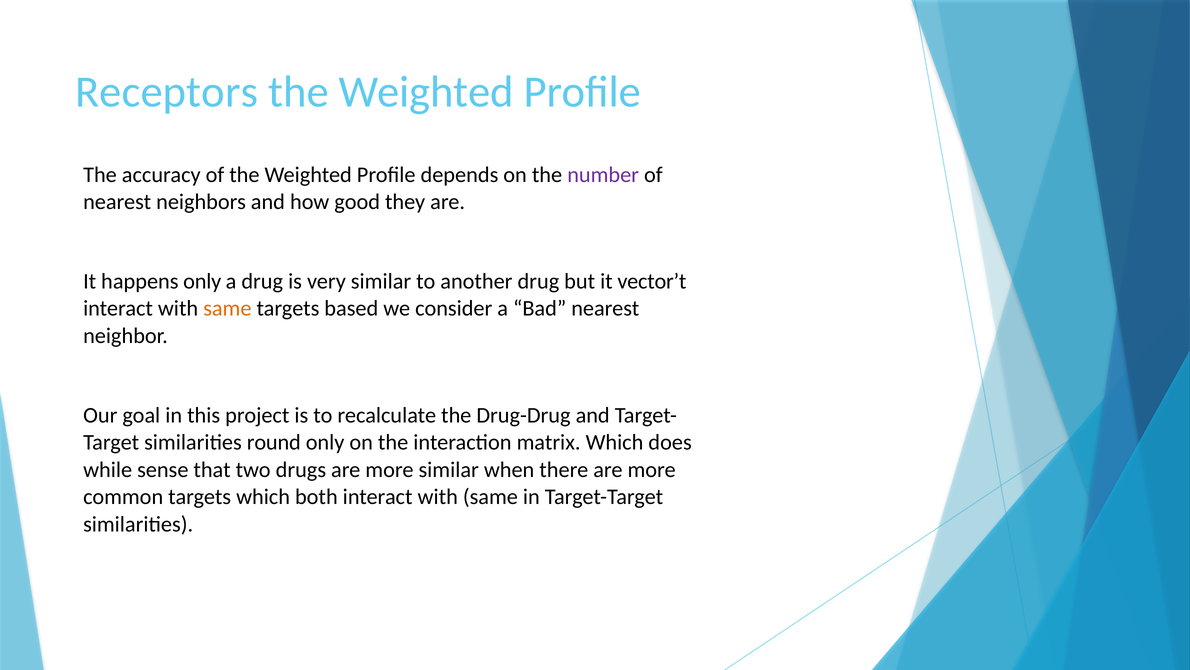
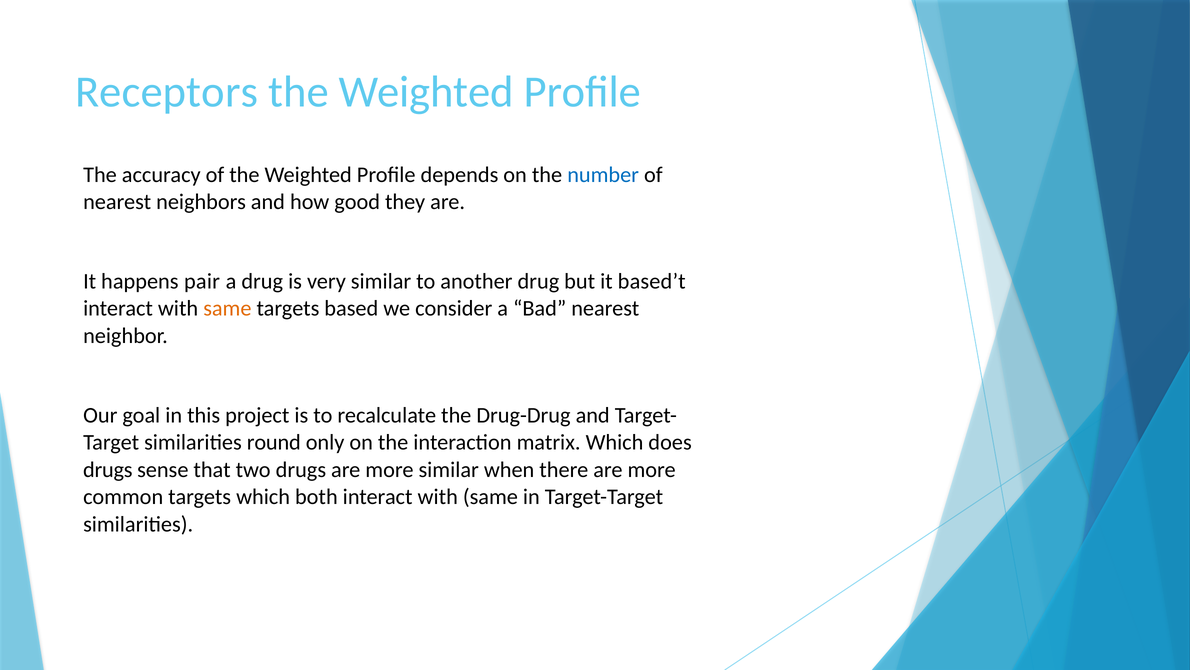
number colour: purple -> blue
happens only: only -> pair
vector’t: vector’t -> based’t
while at (108, 469): while -> drugs
